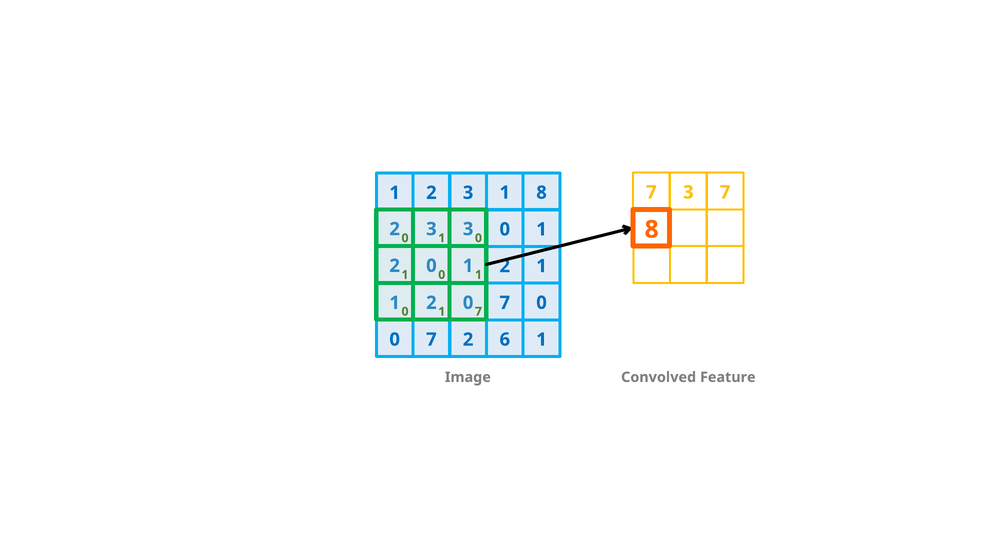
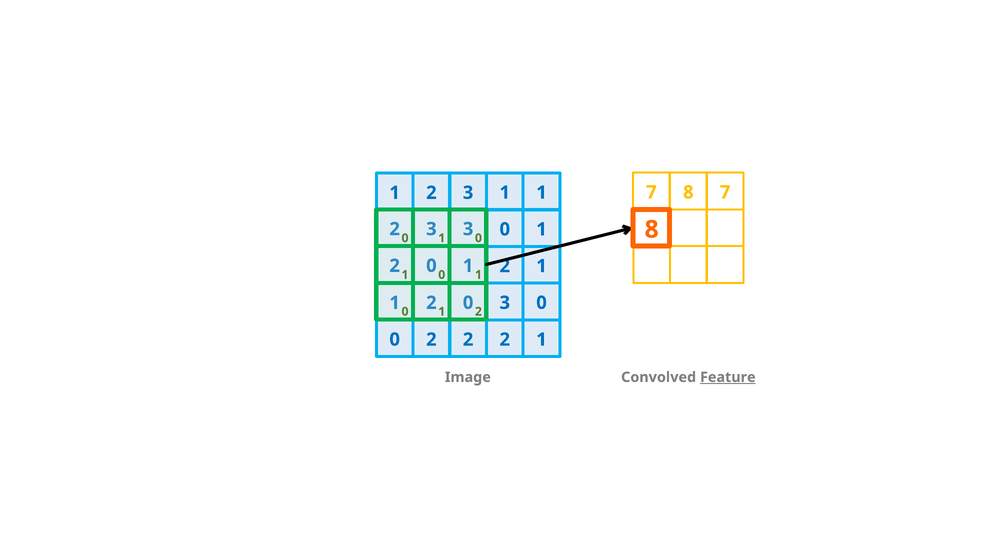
3 at (688, 192): 3 -> 8
8 at (542, 193): 8 -> 1
7 at (505, 303): 7 -> 3
7 at (478, 311): 7 -> 2
7 at (431, 339): 7 -> 2
6 at (505, 339): 6 -> 2
Feature underline: none -> present
